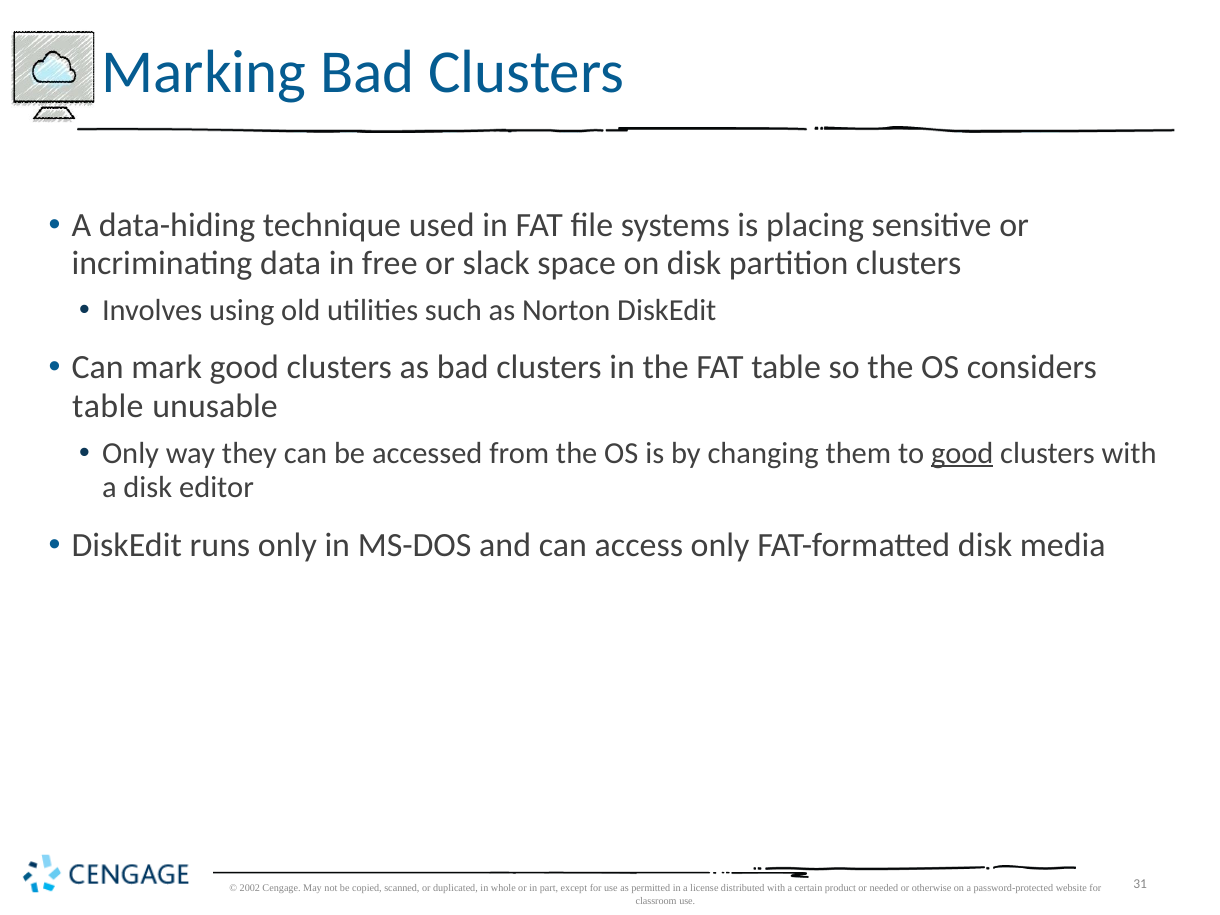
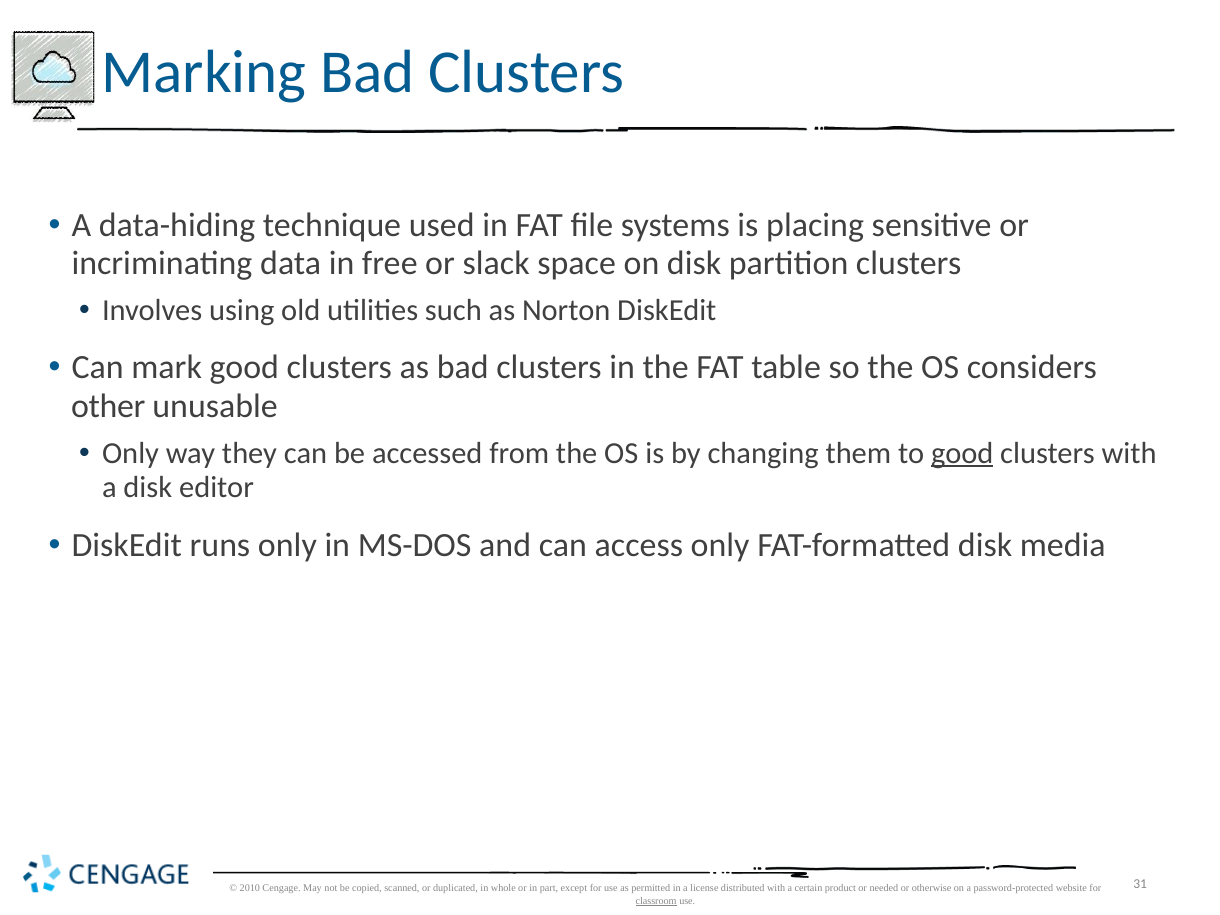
table at (108, 406): table -> other
2002: 2002 -> 2010
classroom underline: none -> present
